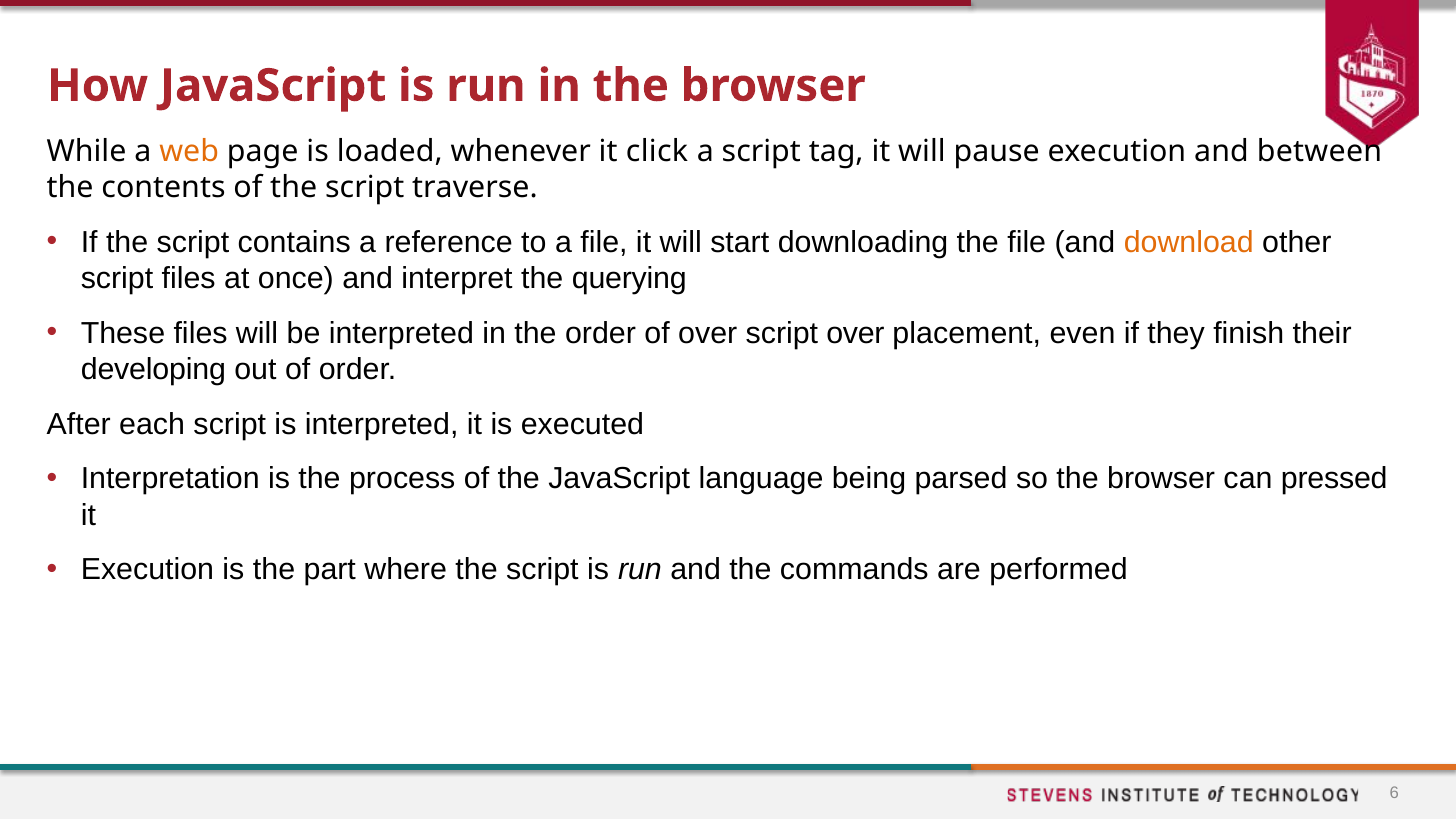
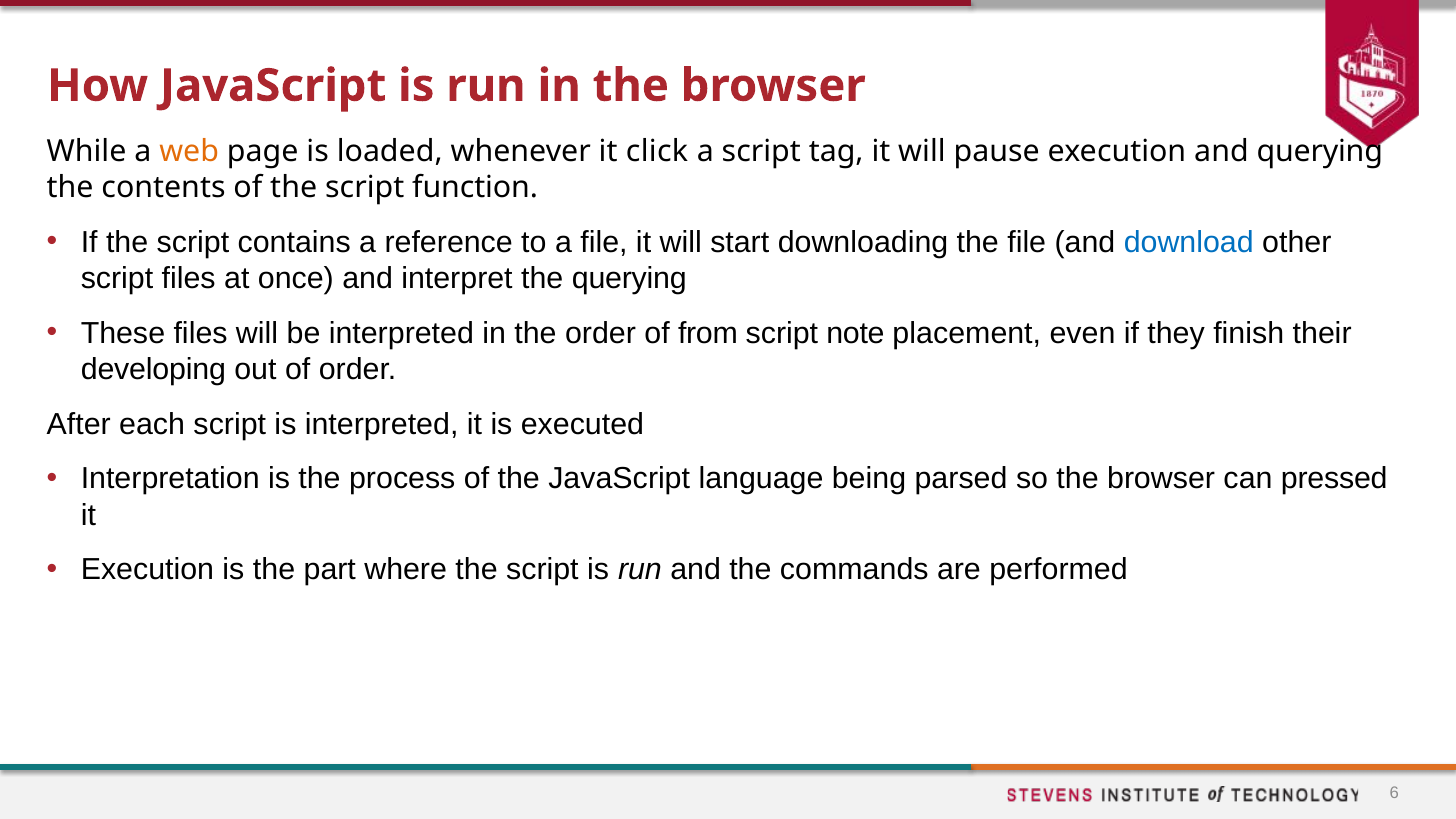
and between: between -> querying
traverse: traverse -> function
download colour: orange -> blue
of over: over -> from
script over: over -> note
